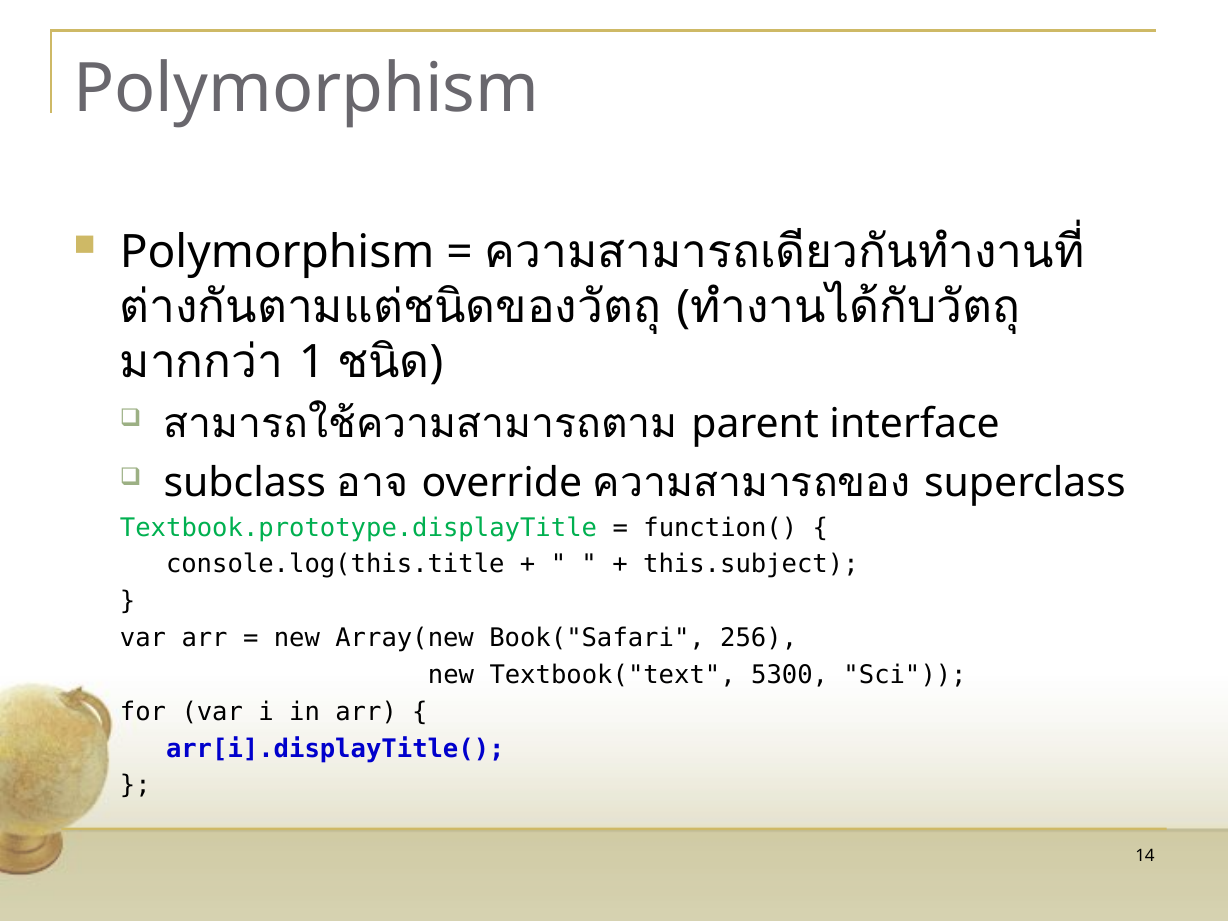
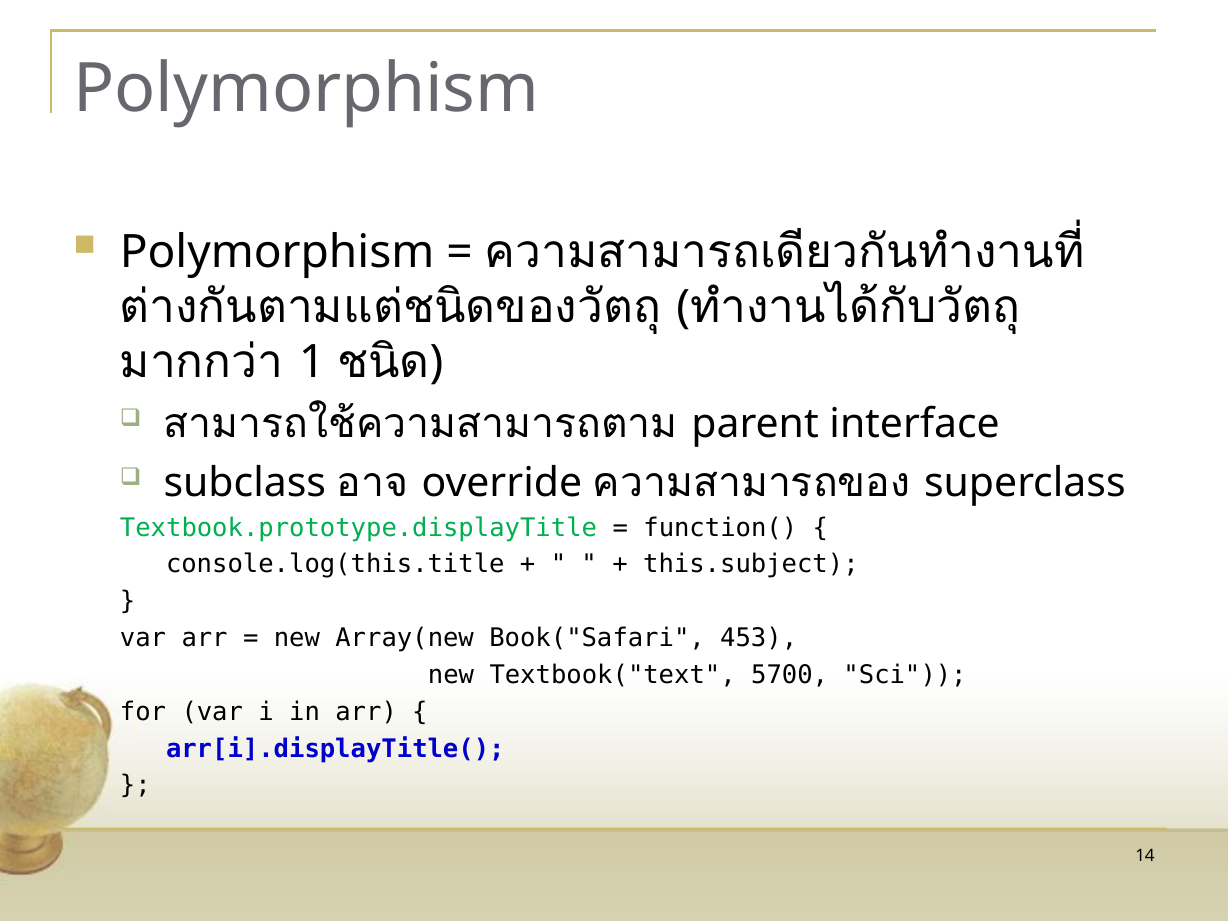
256: 256 -> 453
5300: 5300 -> 5700
